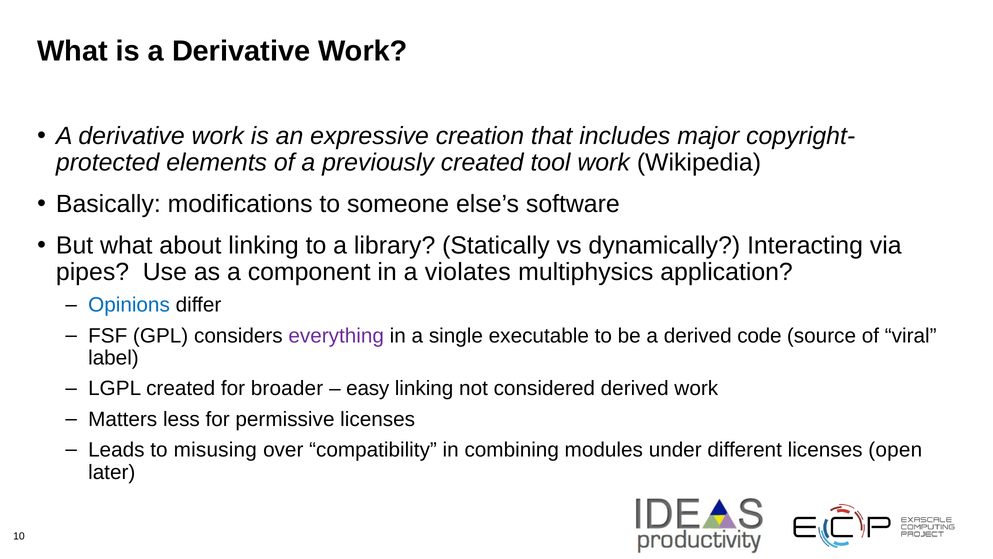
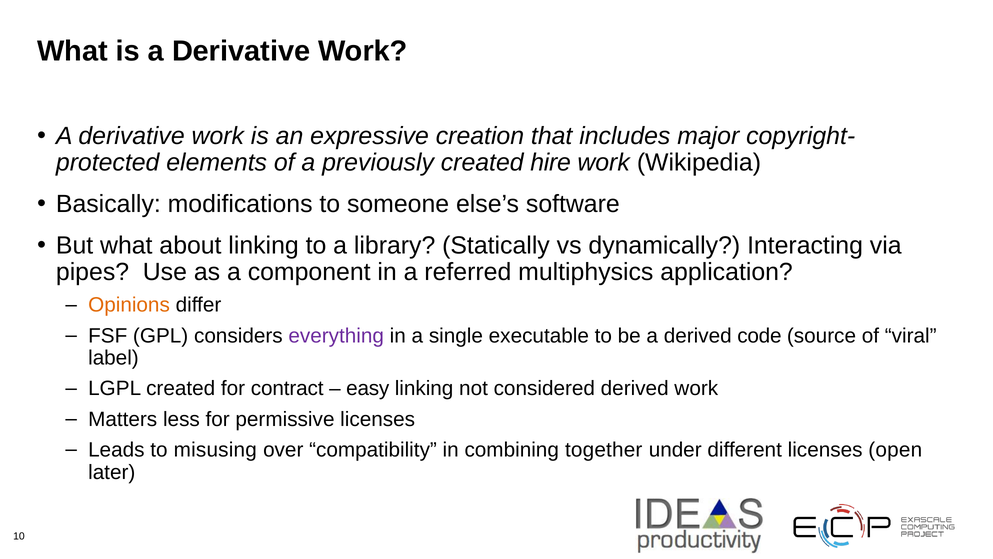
tool: tool -> hire
violates: violates -> referred
Opinions colour: blue -> orange
broader: broader -> contract
modules: modules -> together
